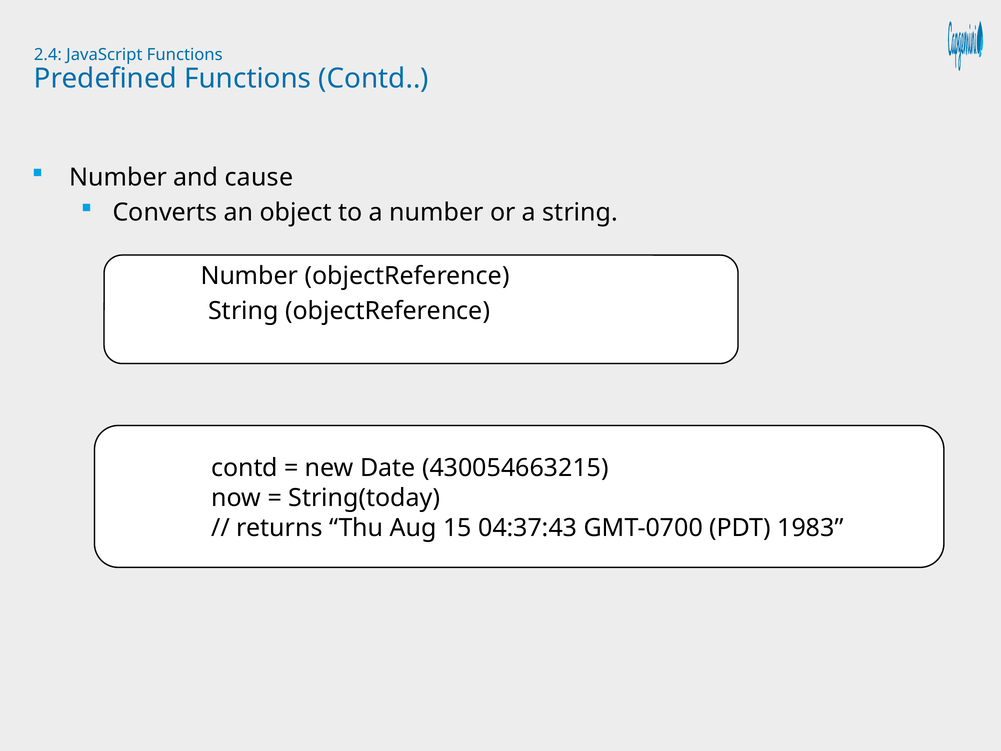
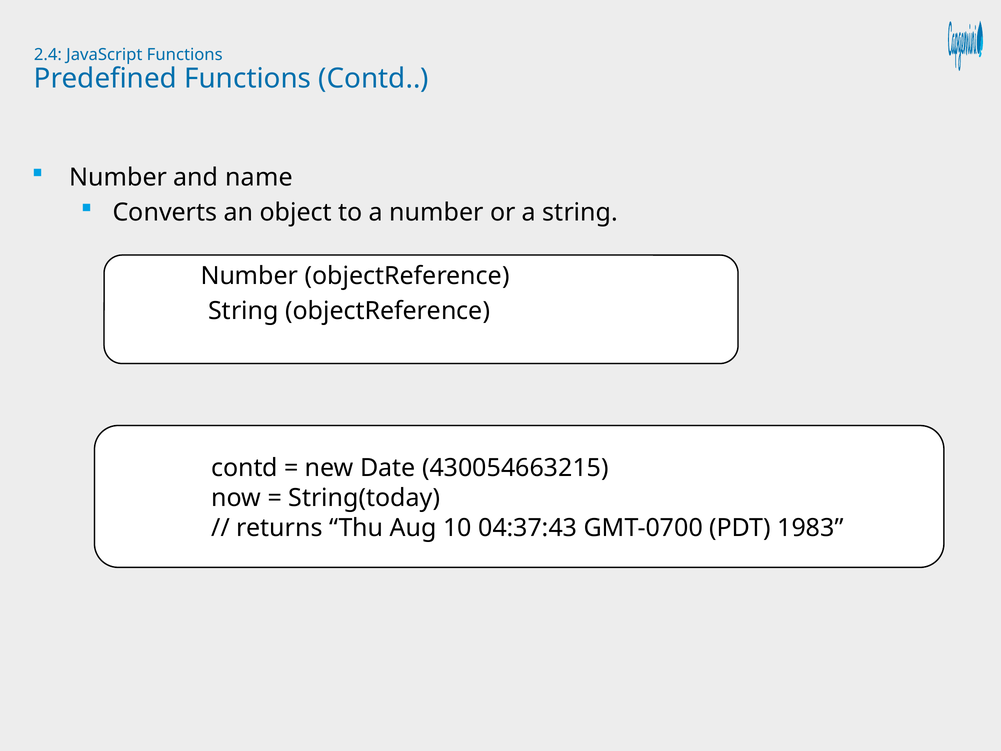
cause: cause -> name
15: 15 -> 10
